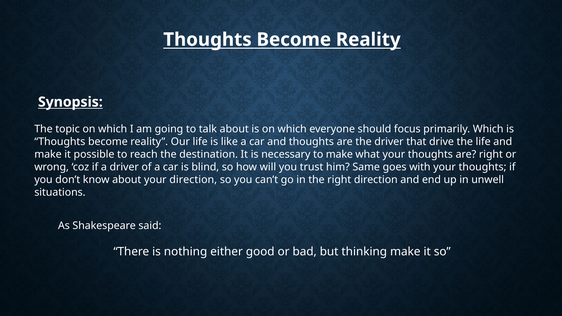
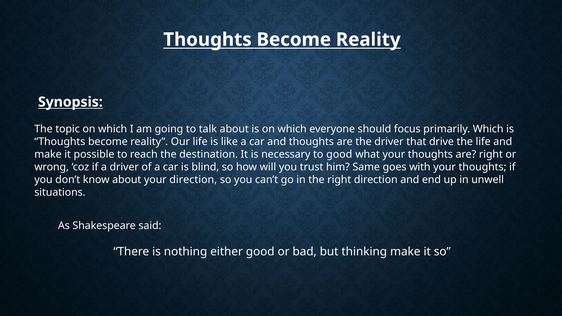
to make: make -> good
